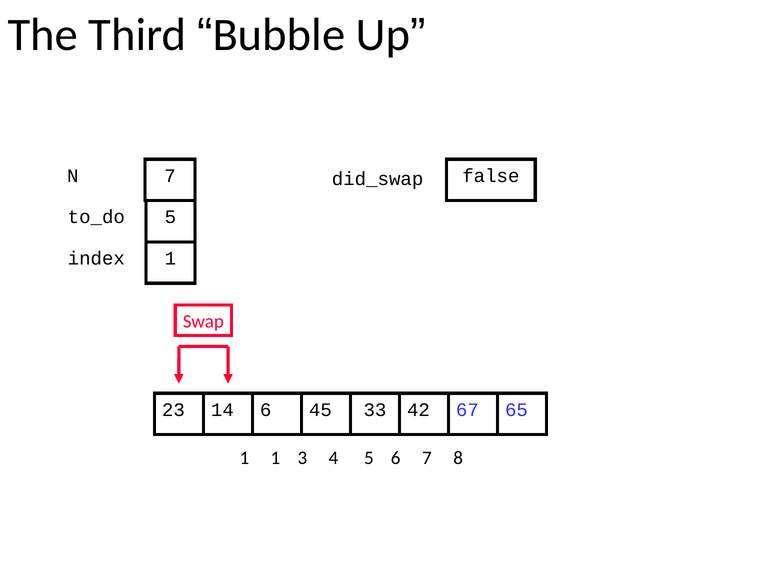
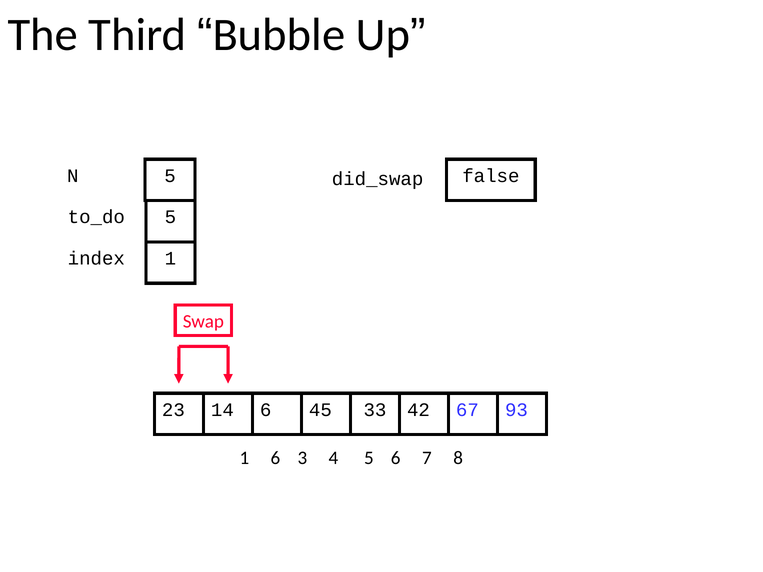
N 7: 7 -> 5
65: 65 -> 93
1 1: 1 -> 6
